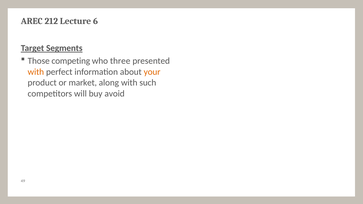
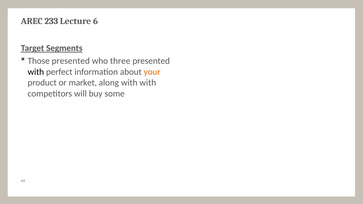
212: 212 -> 233
Those competing: competing -> presented
with at (36, 72) colour: orange -> black
with such: such -> with
avoid: avoid -> some
